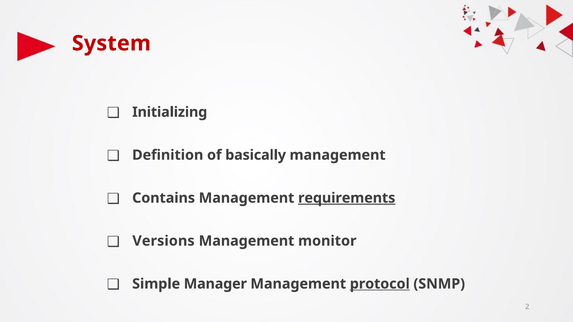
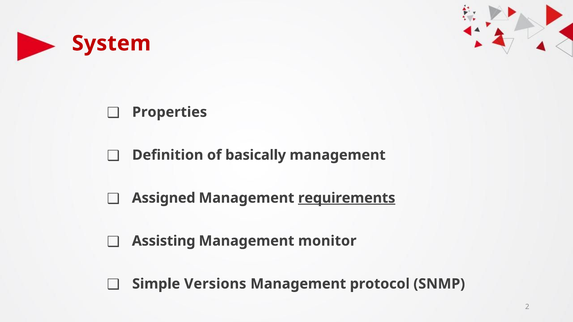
Initializing: Initializing -> Properties
Contains: Contains -> Assigned
Versions: Versions -> Assisting
Manager: Manager -> Versions
protocol underline: present -> none
